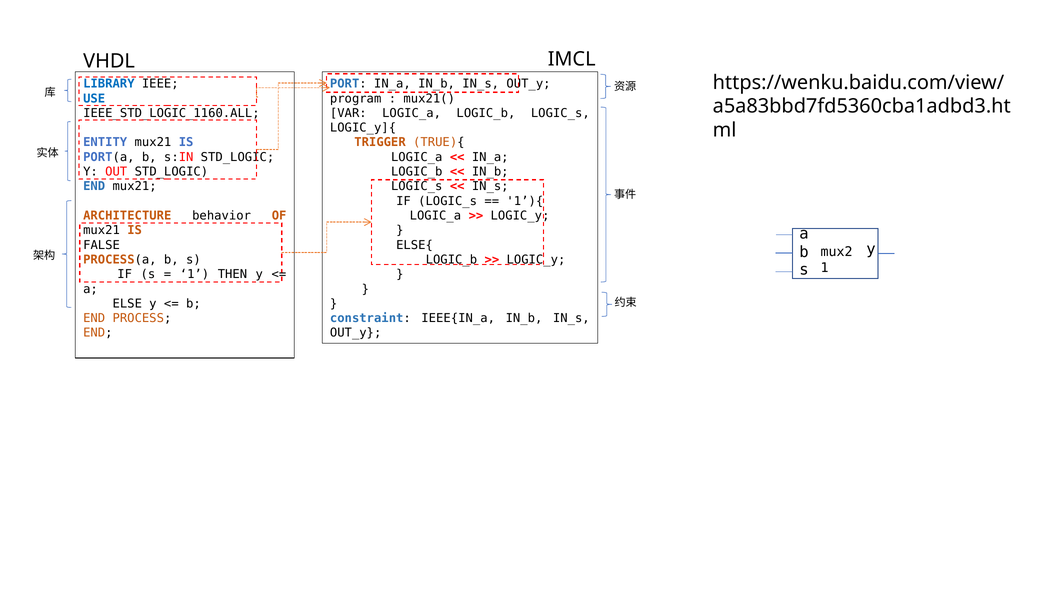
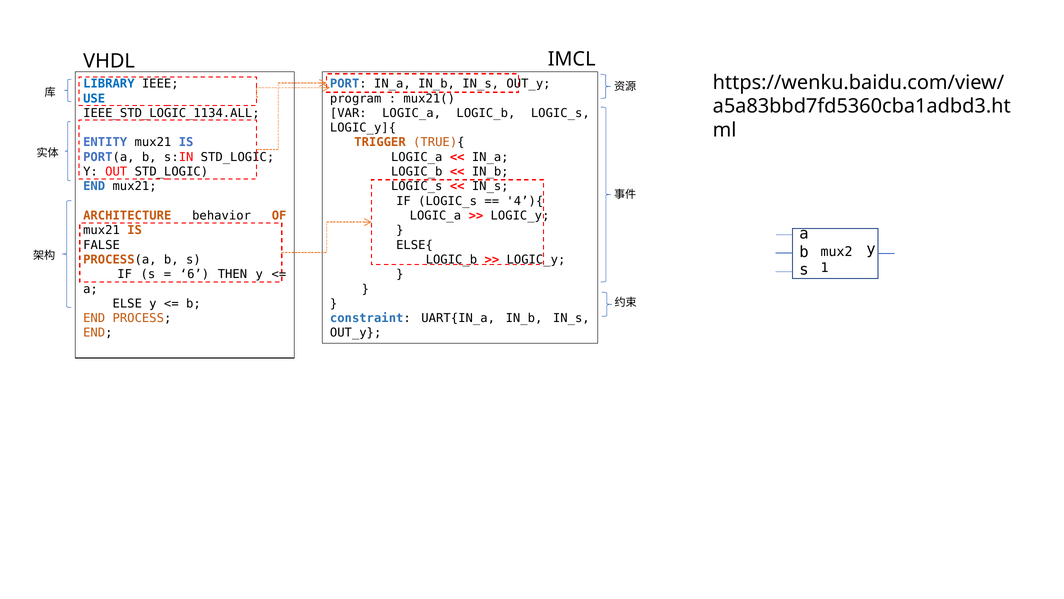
IEEE_STD_LOGIC_1160.ALL: IEEE_STD_LOGIC_1160.ALL -> IEEE_STD_LOGIC_1134.ALL
1’){: 1’){ -> 4’){
1 at (194, 274): 1 -> 6
IEEE{IN_a: IEEE{IN_a -> UART{IN_a
